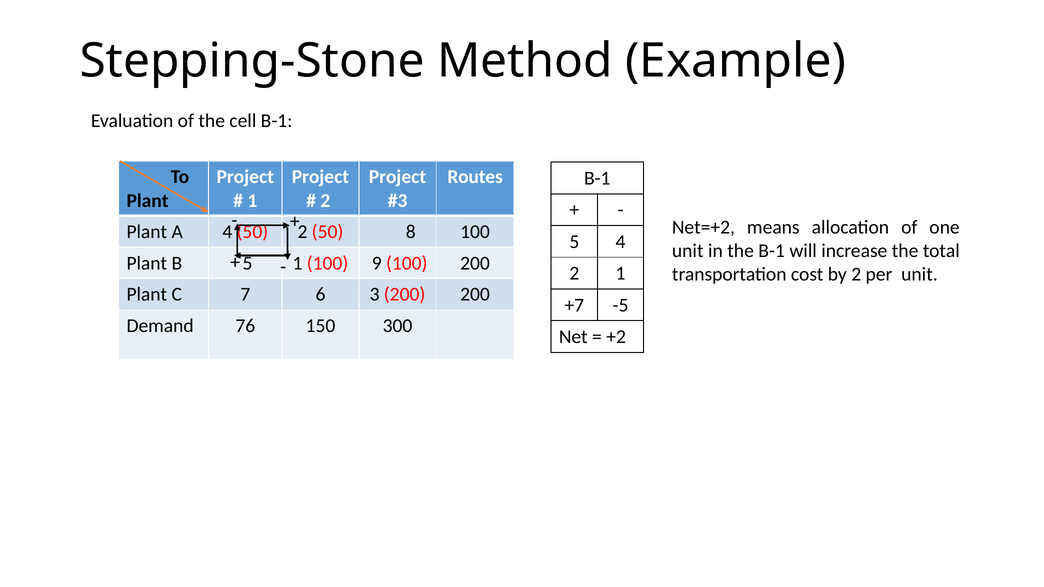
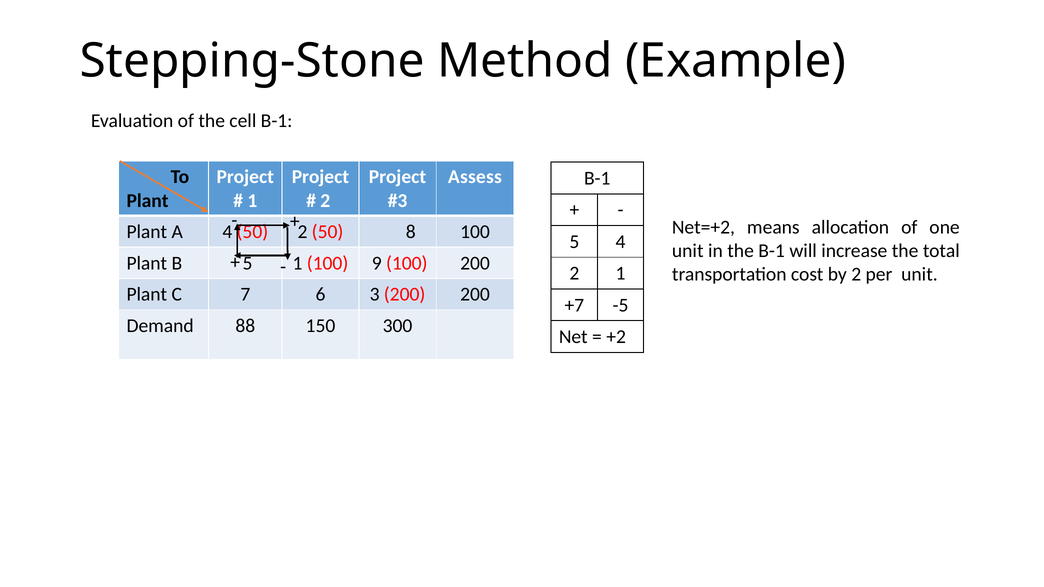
Routes: Routes -> Assess
76: 76 -> 88
